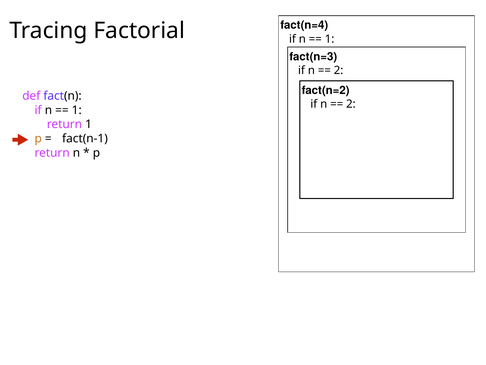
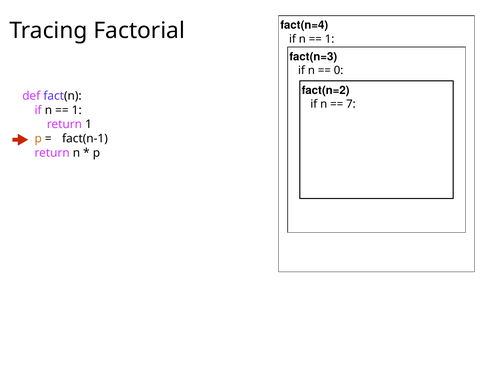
2 at (339, 70): 2 -> 0
2 at (351, 104): 2 -> 7
